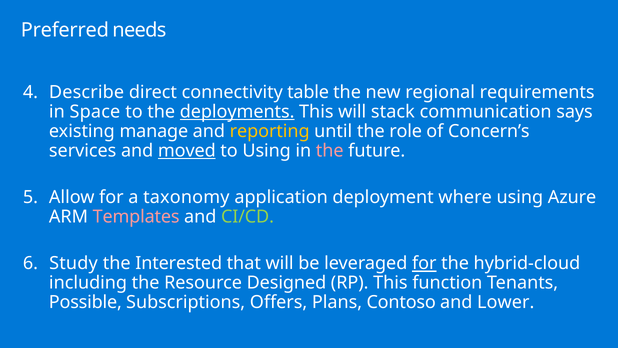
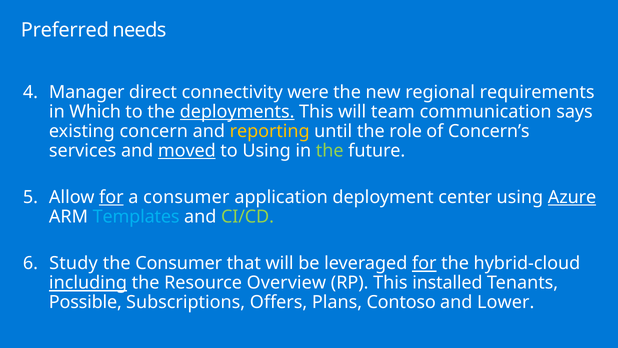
Describe: Describe -> Manager
table: table -> were
Space: Space -> Which
stack: stack -> team
manage: manage -> concern
the at (330, 150) colour: pink -> light green
for at (111, 197) underline: none -> present
a taxonomy: taxonomy -> consumer
where: where -> center
Azure underline: none -> present
Templates colour: pink -> light blue
the Interested: Interested -> Consumer
including underline: none -> present
Designed: Designed -> Overview
function: function -> installed
